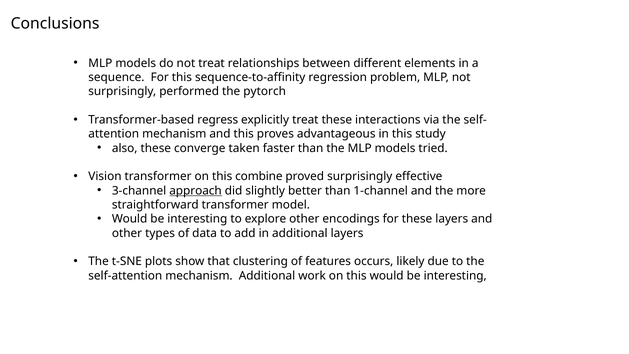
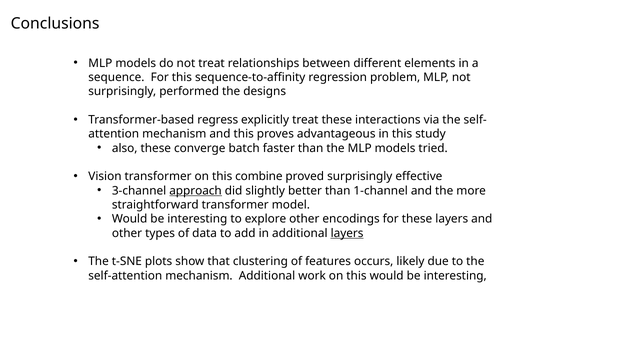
pytorch: pytorch -> designs
taken: taken -> batch
layers at (347, 233) underline: none -> present
